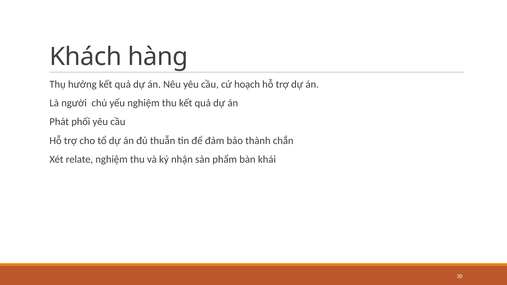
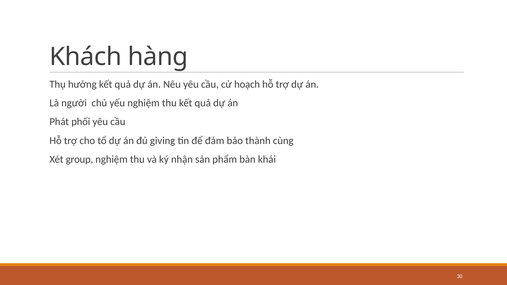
thuẫn: thuẫn -> giving
chắn: chắn -> cùng
relate: relate -> group
